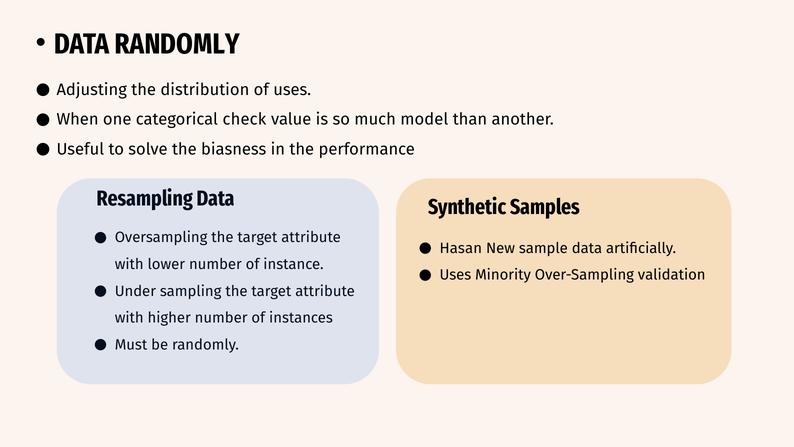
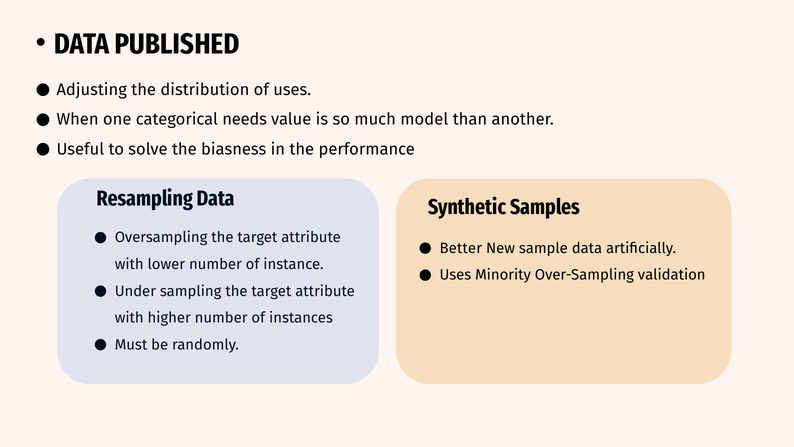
DATA RANDOMLY: RANDOMLY -> PUBLISHED
check: check -> needs
Hasan: Hasan -> Better
